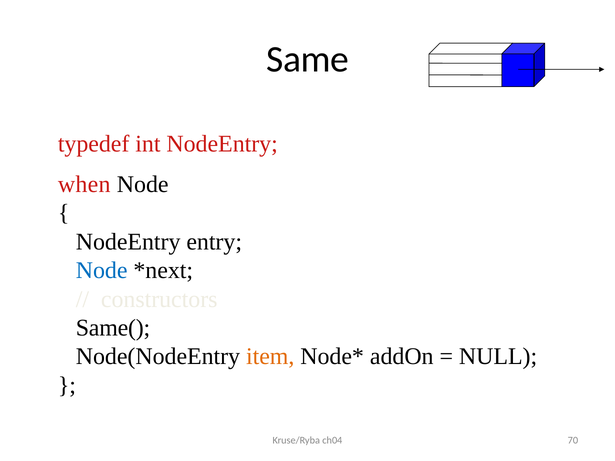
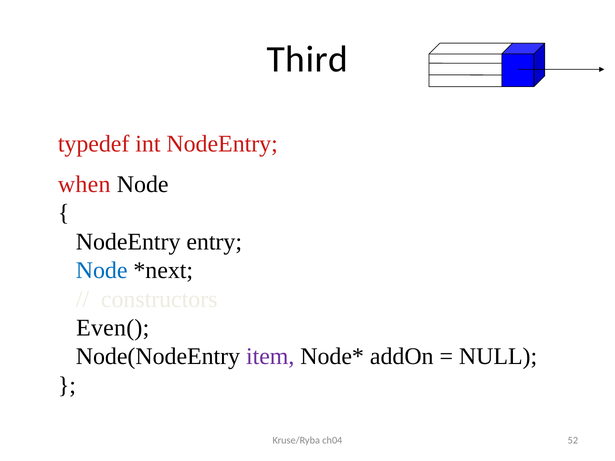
Same: Same -> Third
Same(: Same( -> Even(
item colour: orange -> purple
70: 70 -> 52
